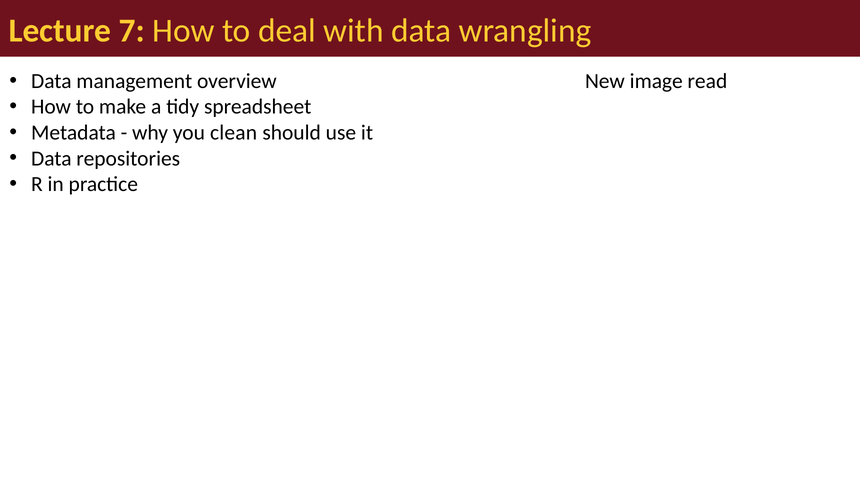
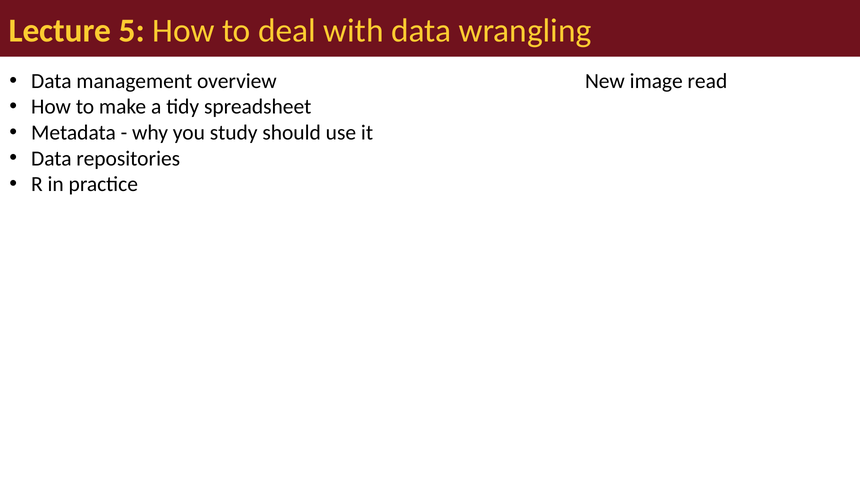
7: 7 -> 5
clean: clean -> study
